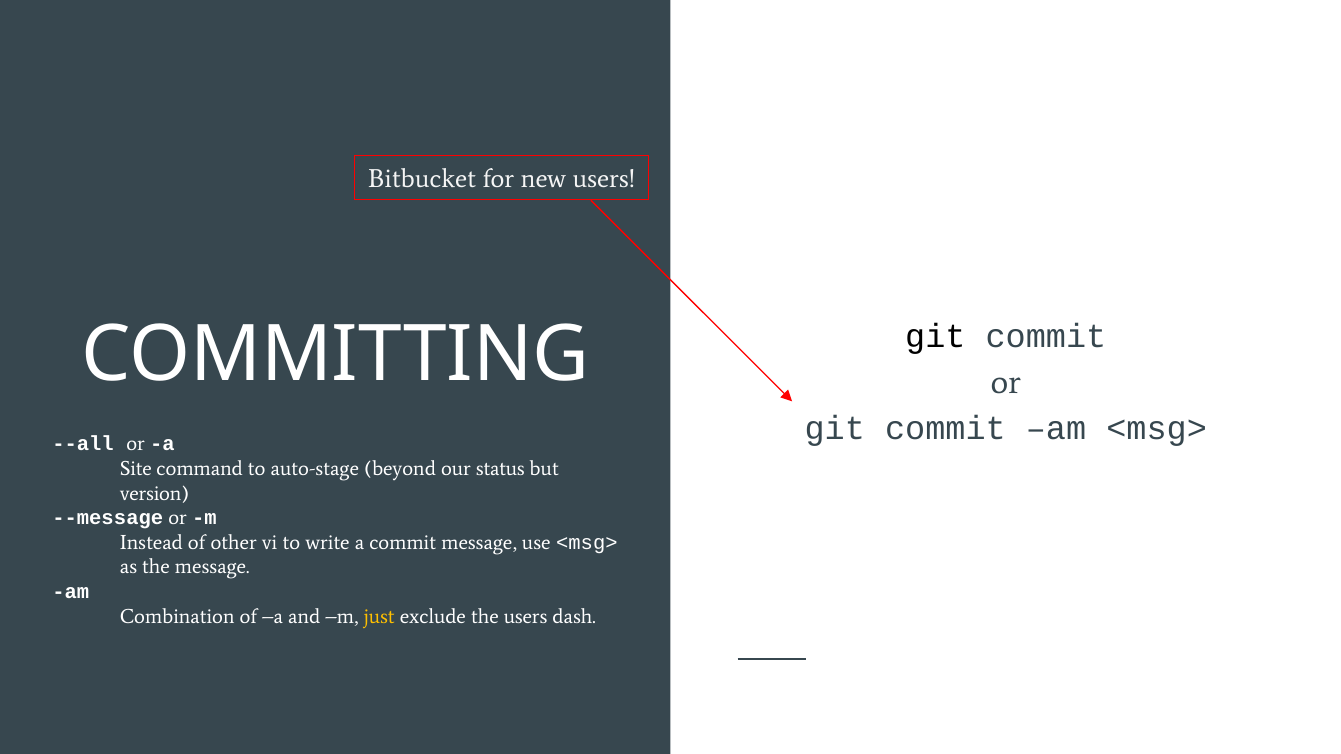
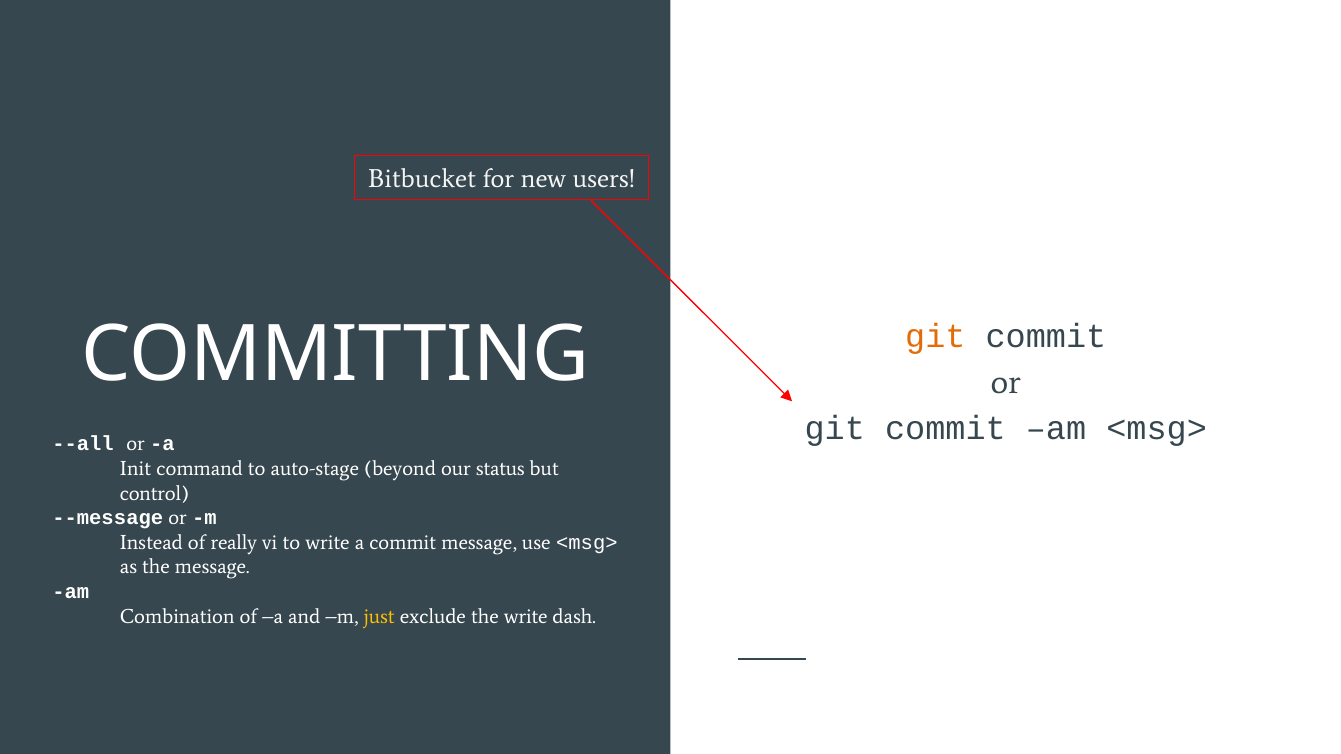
git at (935, 336) colour: black -> orange
Site: Site -> Init
version: version -> control
other: other -> really
the users: users -> write
